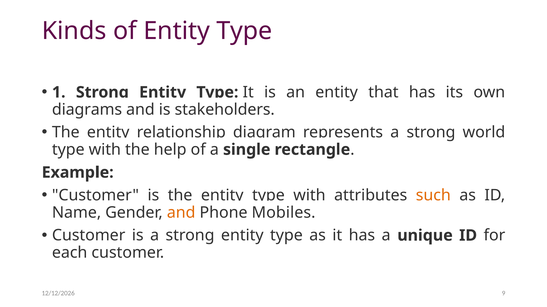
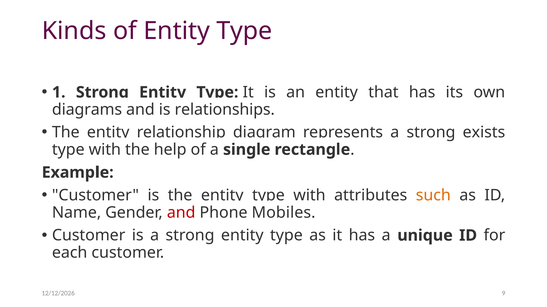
stakeholders: stakeholders -> relationships
world: world -> exists
and at (181, 213) colour: orange -> red
